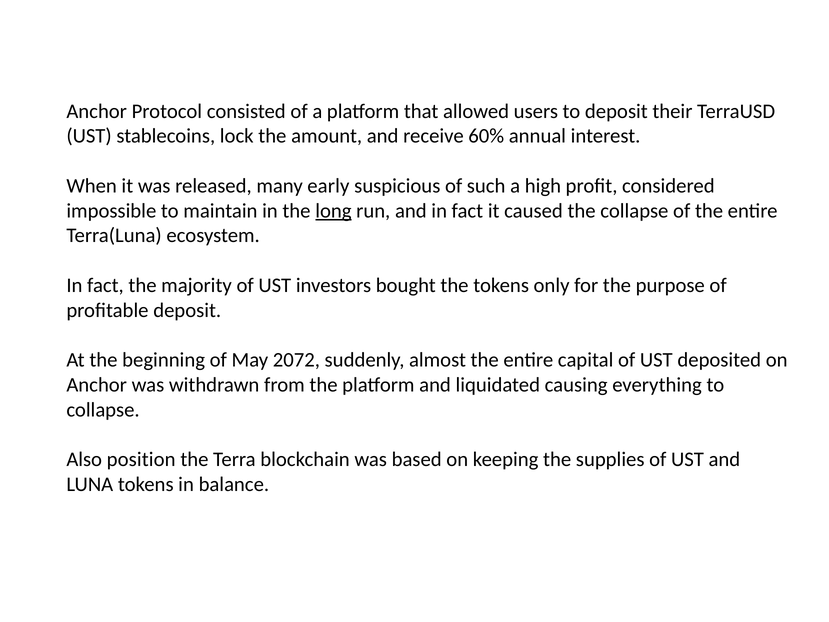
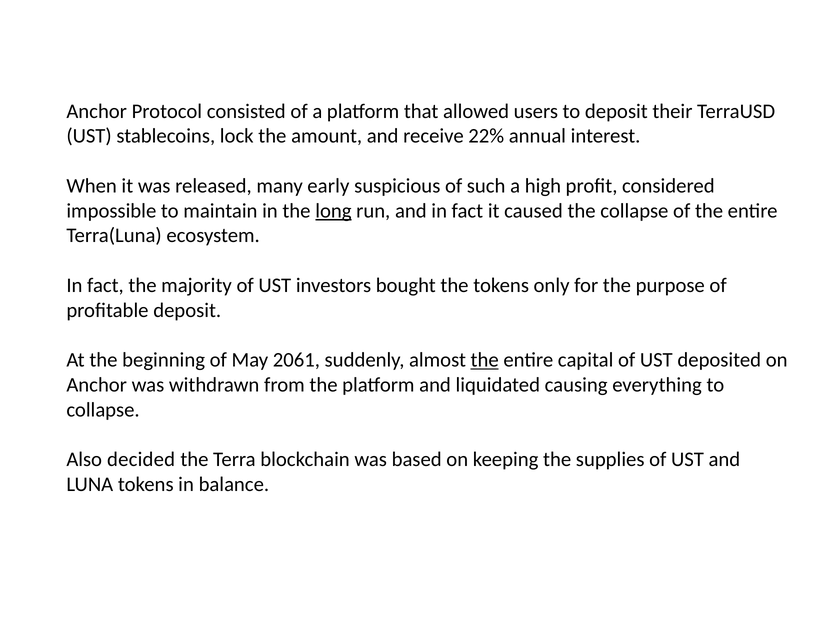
60%: 60% -> 22%
2072: 2072 -> 2061
the at (485, 360) underline: none -> present
position: position -> decided
